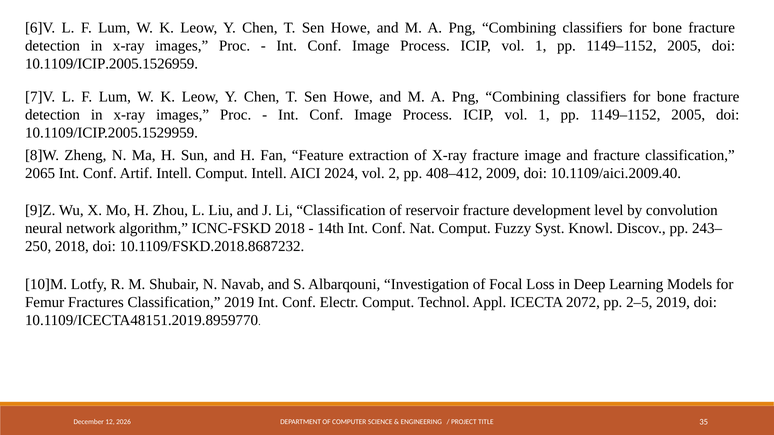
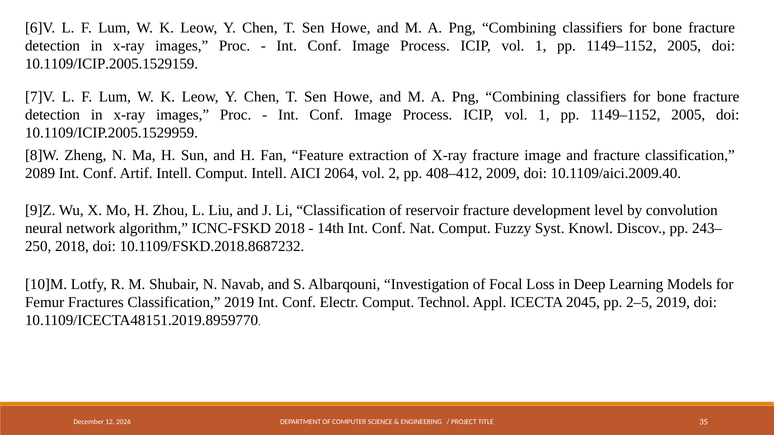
10.1109/ICIP.2005.1526959: 10.1109/ICIP.2005.1526959 -> 10.1109/ICIP.2005.1529159
2065: 2065 -> 2089
2024: 2024 -> 2064
2072: 2072 -> 2045
